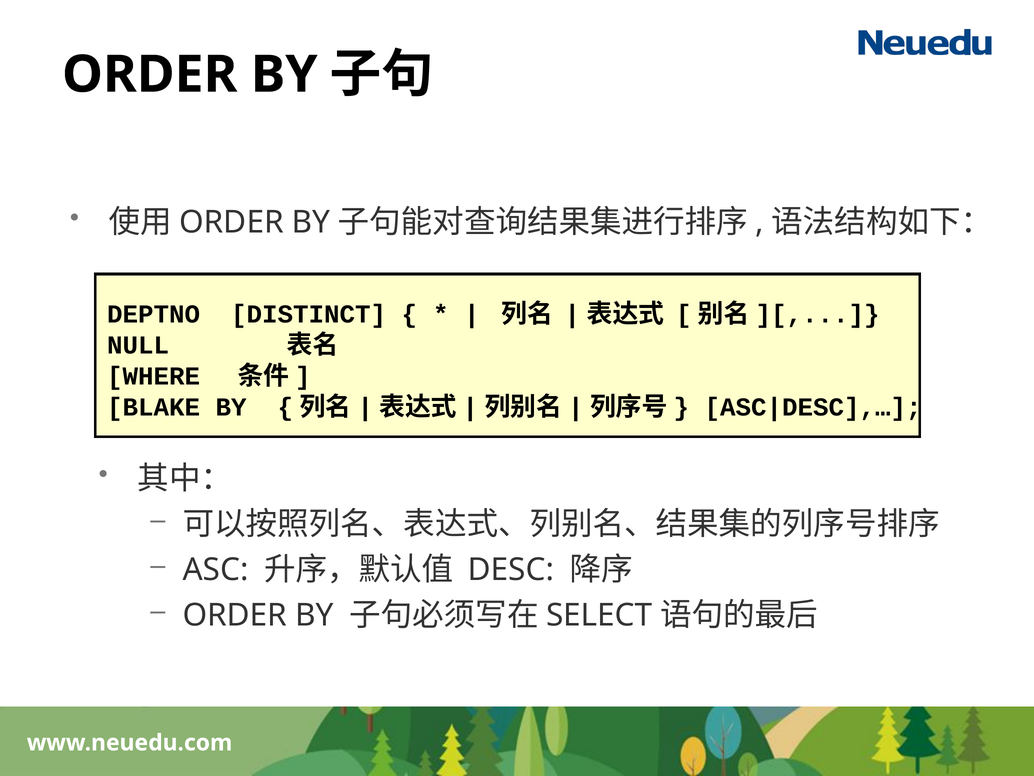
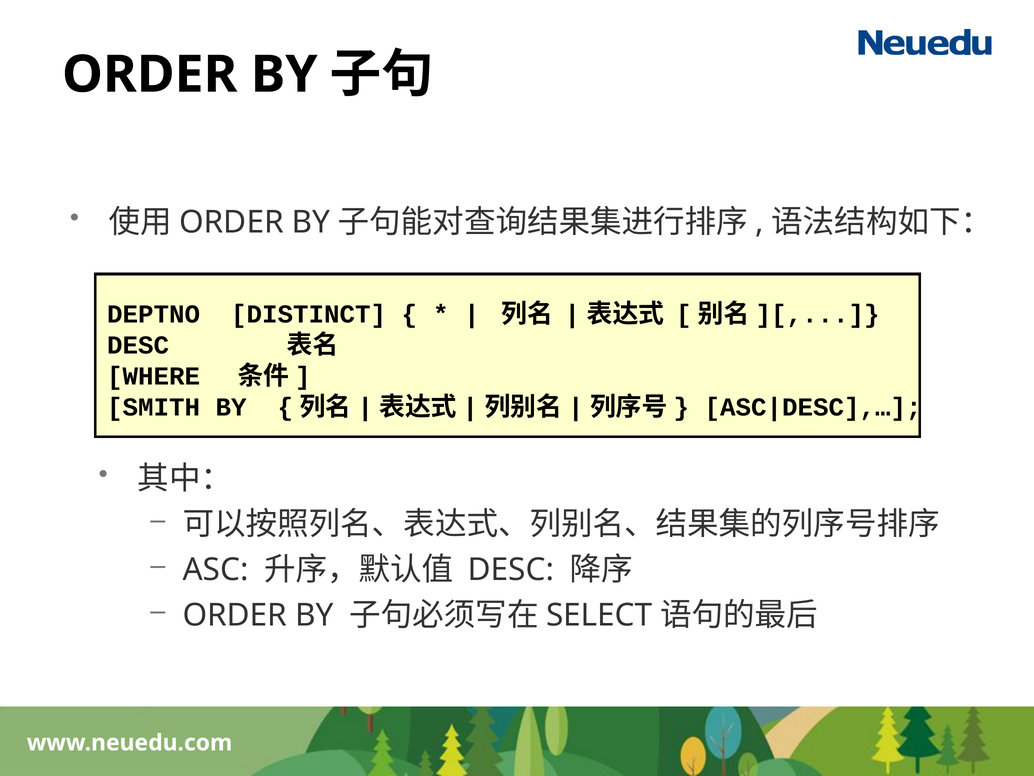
NULL at (138, 345): NULL -> DESC
BLAKE: BLAKE -> SMITH
